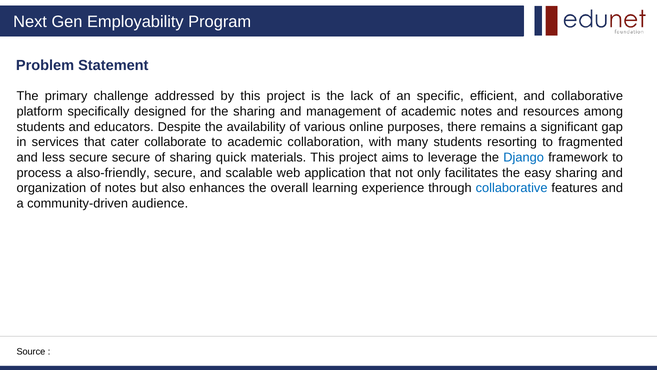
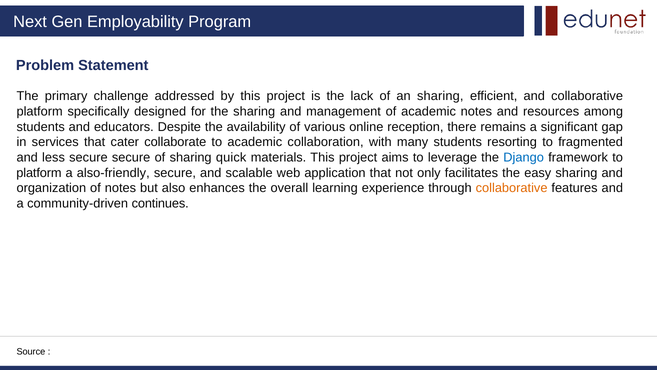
an specific: specific -> sharing
purposes: purposes -> reception
process at (39, 173): process -> platform
collaborative at (512, 188) colour: blue -> orange
audience: audience -> continues
